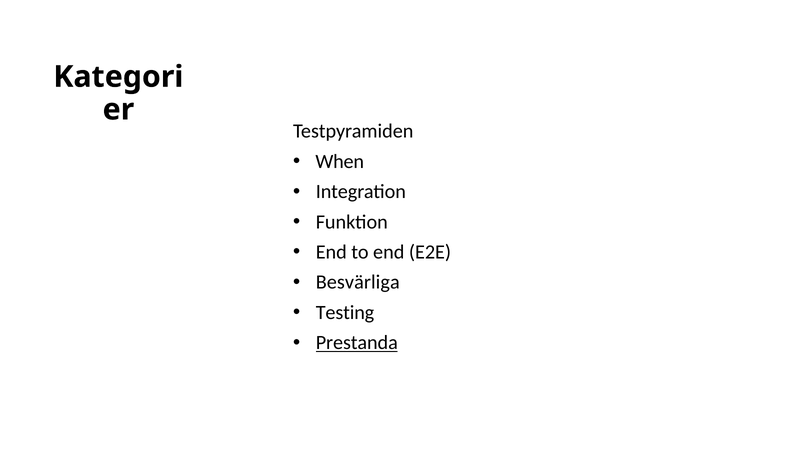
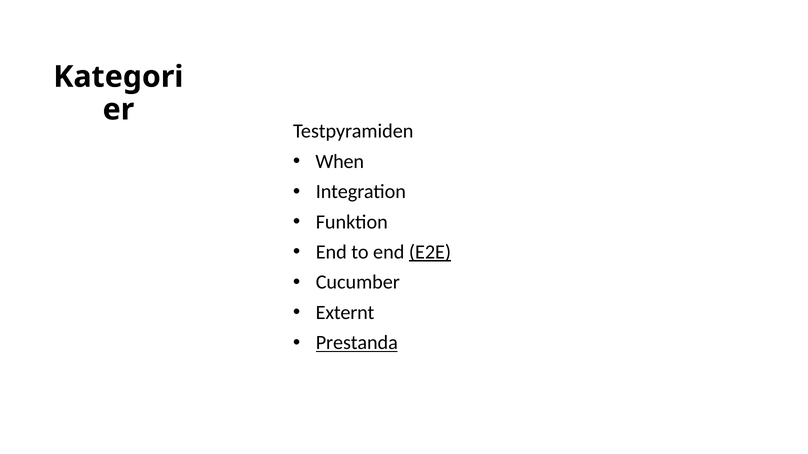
E2E underline: none -> present
Besvärliga: Besvärliga -> Cucumber
Testing: Testing -> Externt
